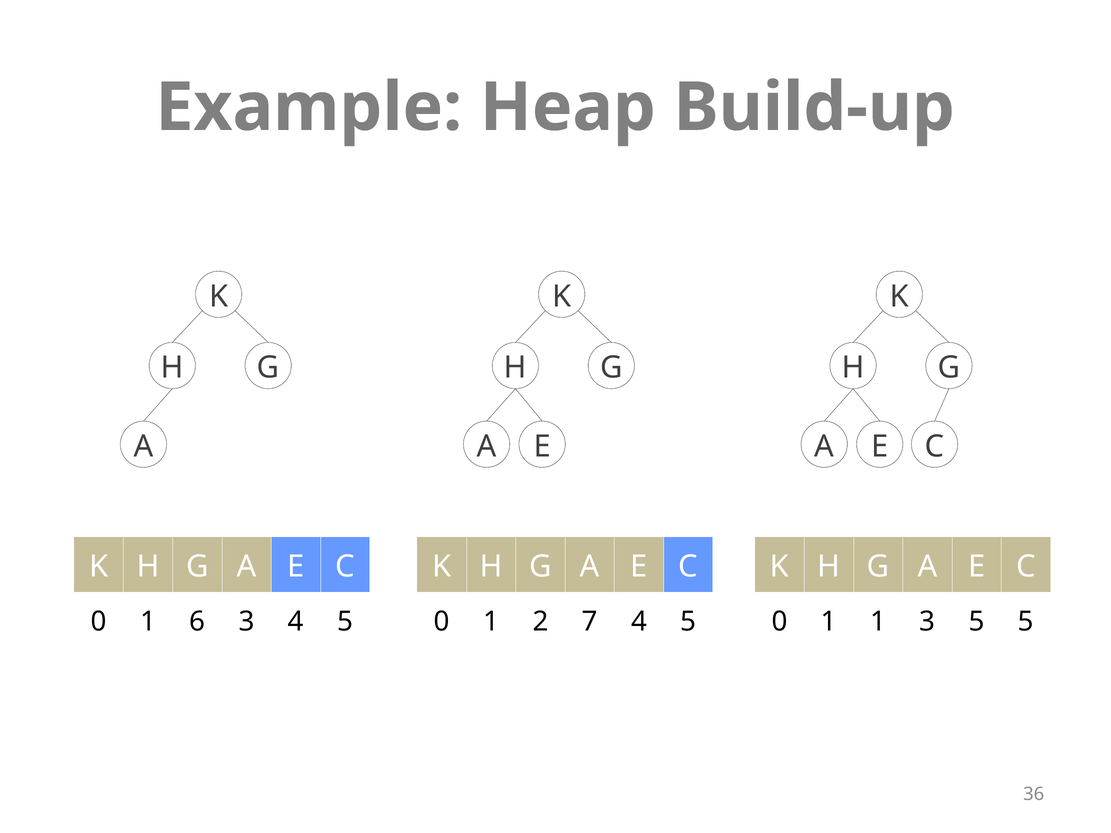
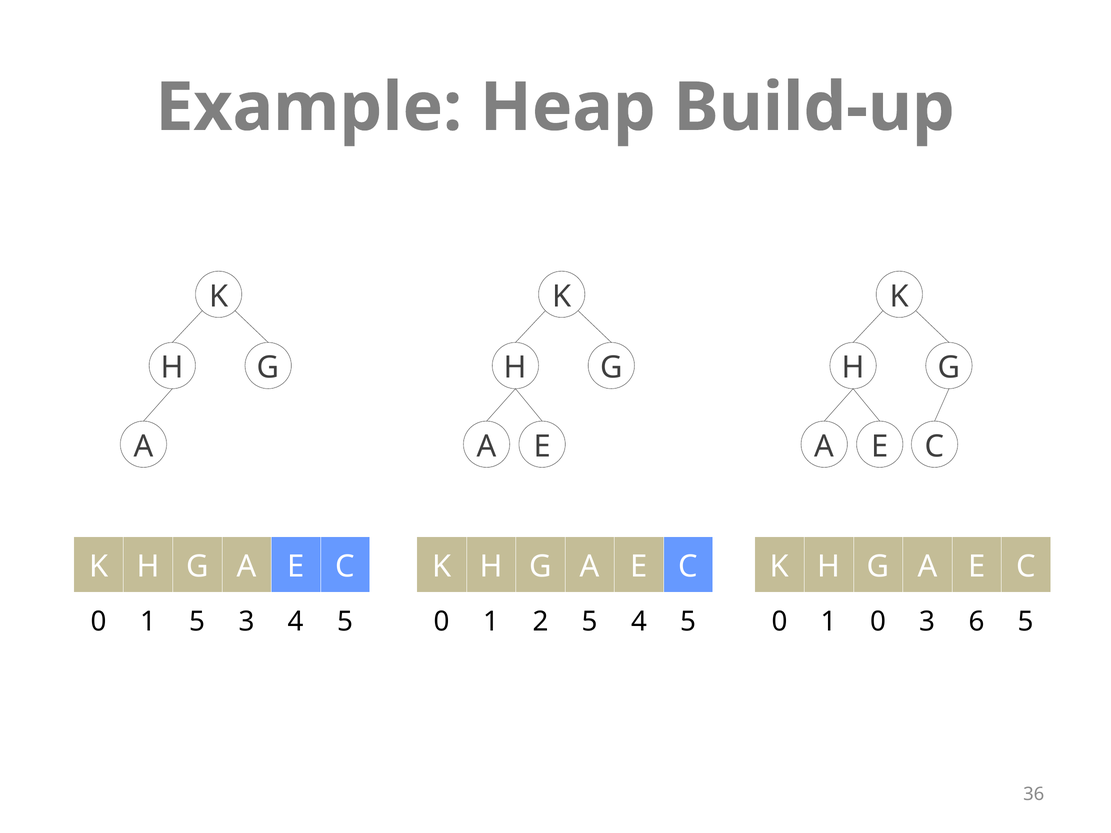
1 6: 6 -> 5
2 7: 7 -> 5
1 1: 1 -> 0
3 5: 5 -> 6
